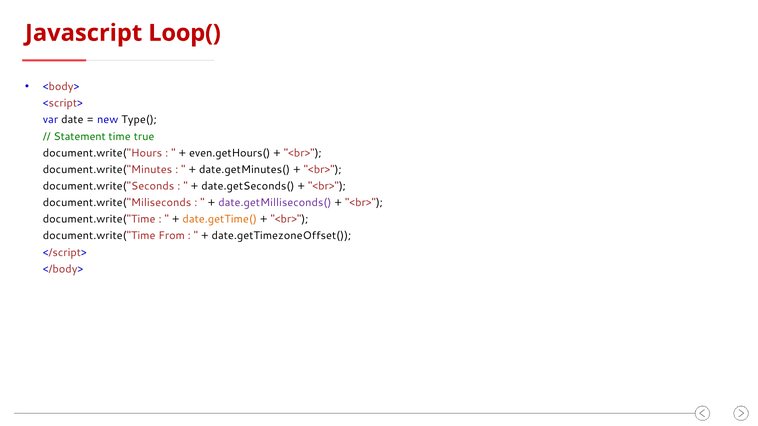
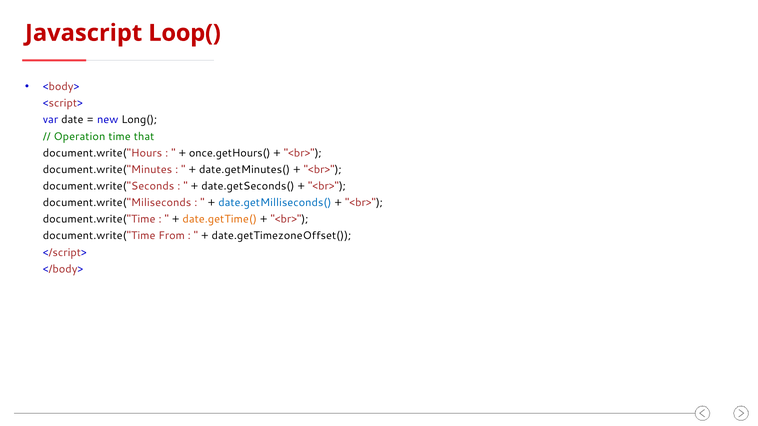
Type(: Type( -> Long(
Statement: Statement -> Operation
true: true -> that
even.getHours(: even.getHours( -> once.getHours(
date.getMilliseconds( colour: purple -> blue
